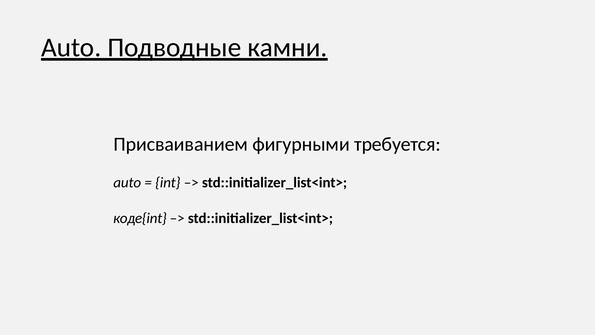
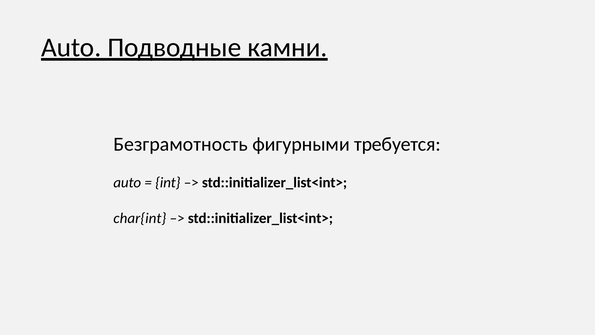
Присваиванием: Присваиванием -> Безграмотность
коде{int: коде{int -> char{int
